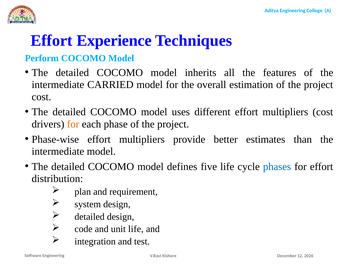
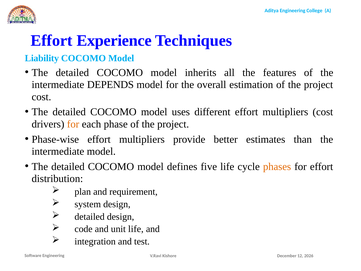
Perform: Perform -> Liability
CARRIED: CARRIED -> DEPENDS
phases colour: blue -> orange
